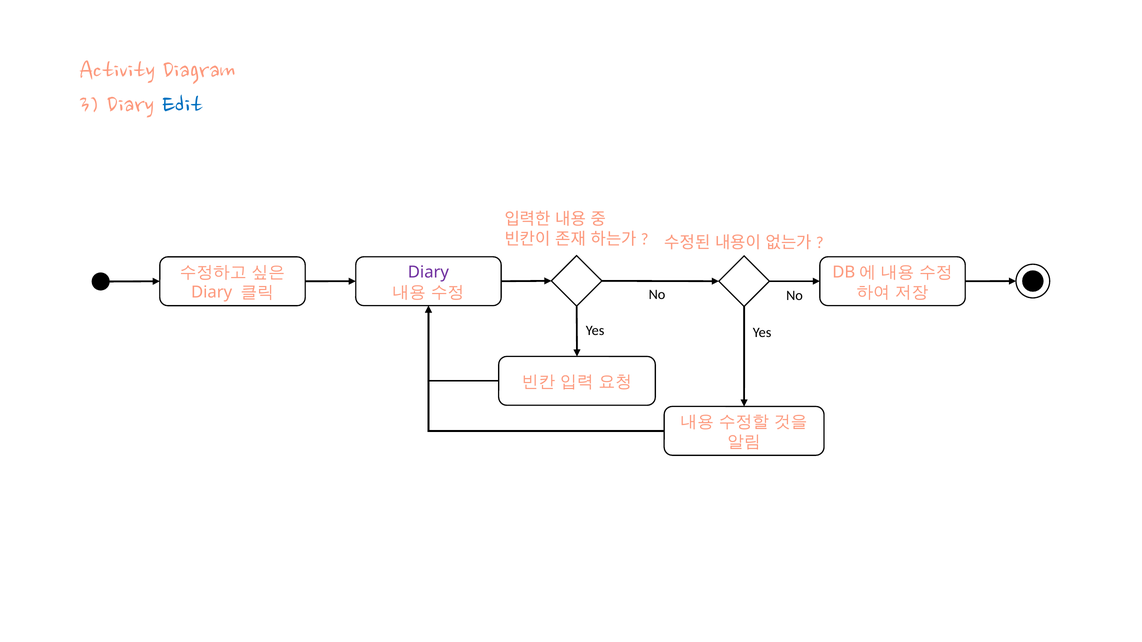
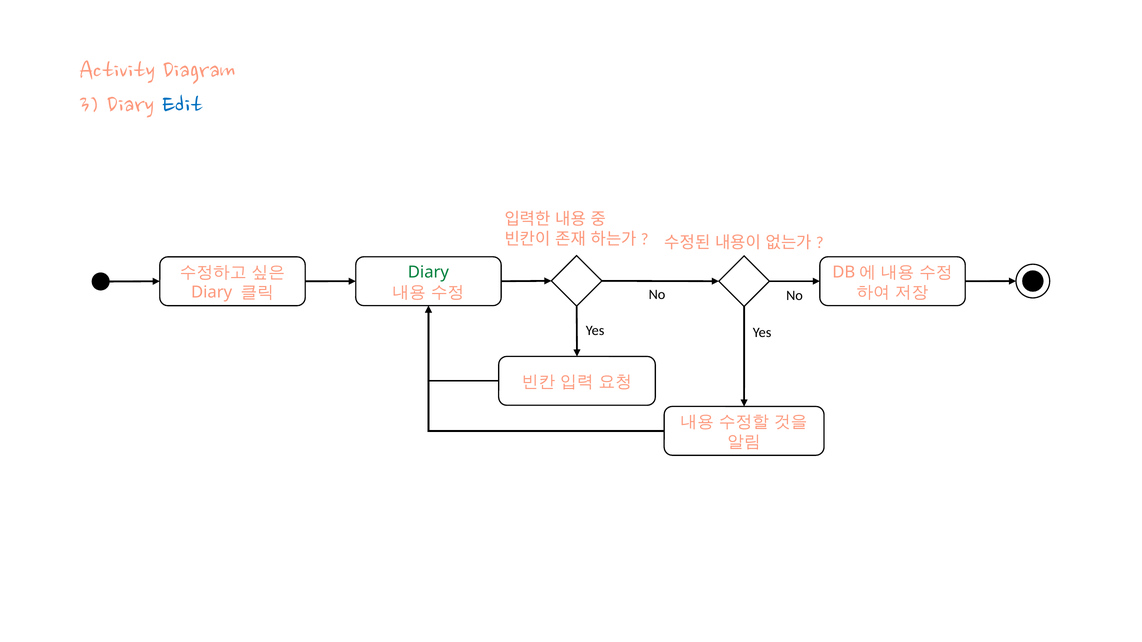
Diary at (428, 272) colour: purple -> green
